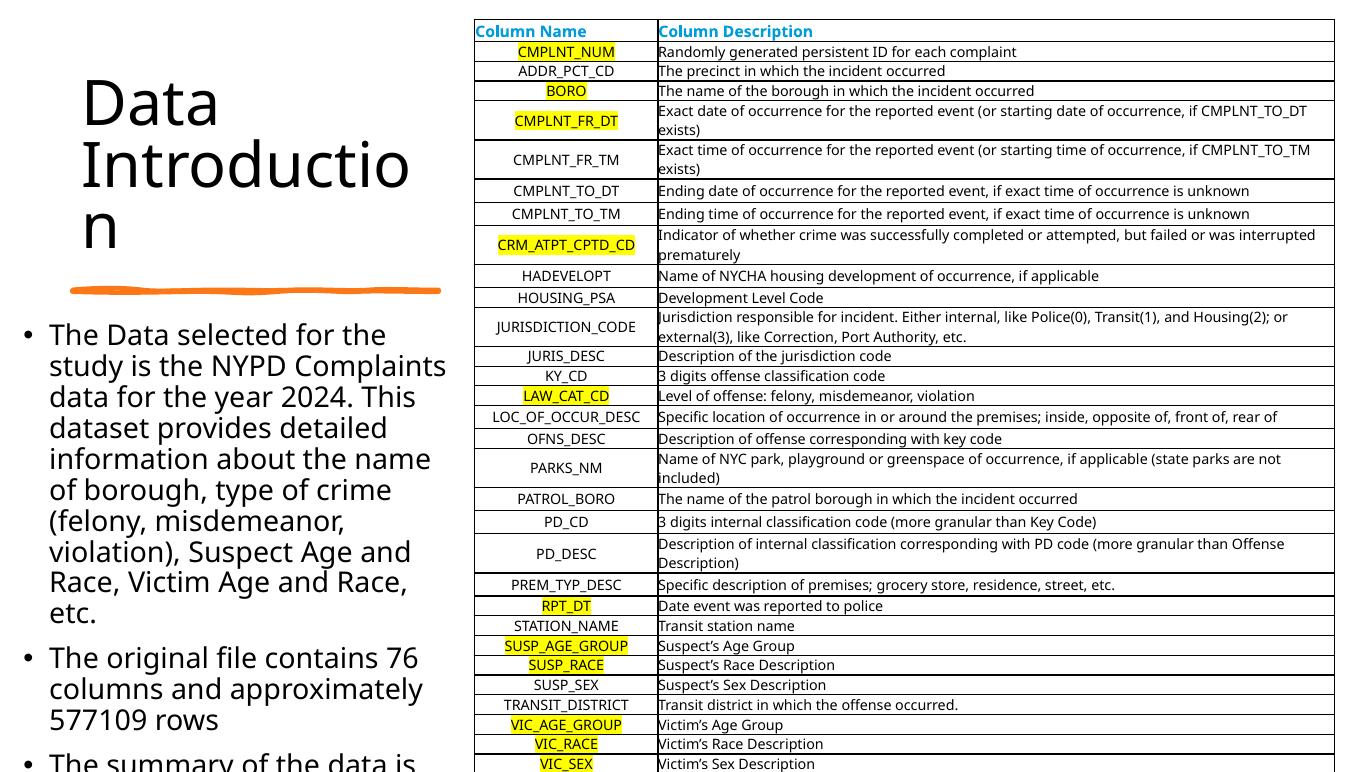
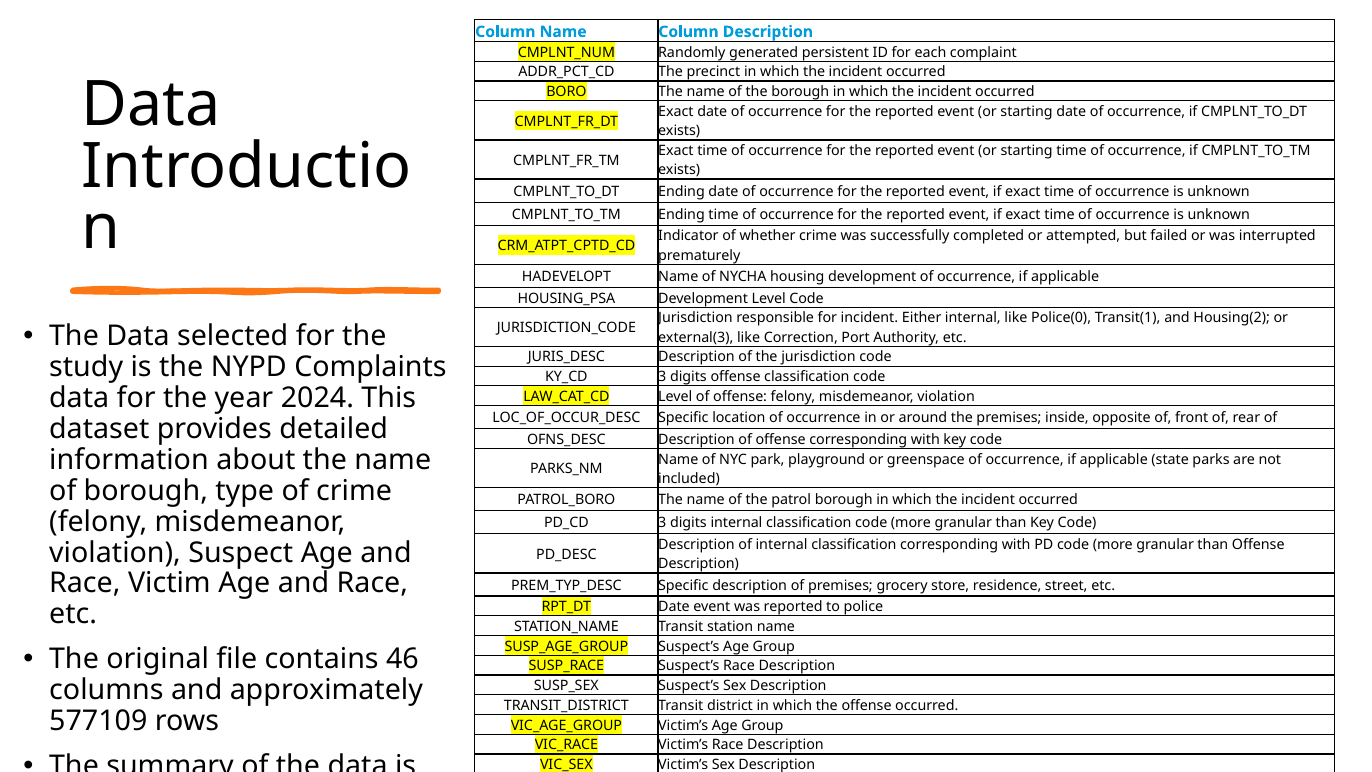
76: 76 -> 46
